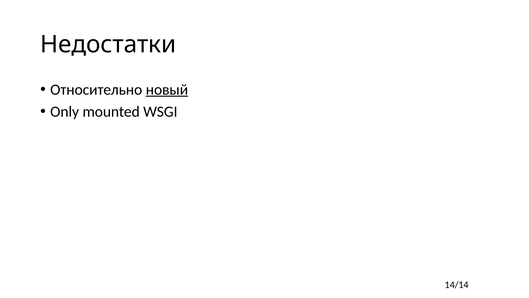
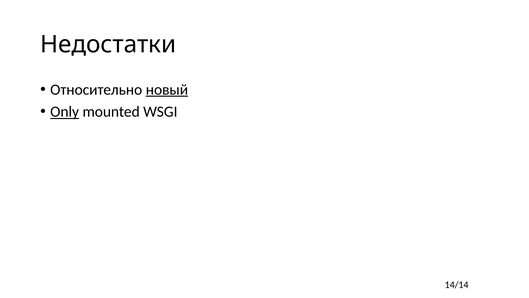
Only underline: none -> present
